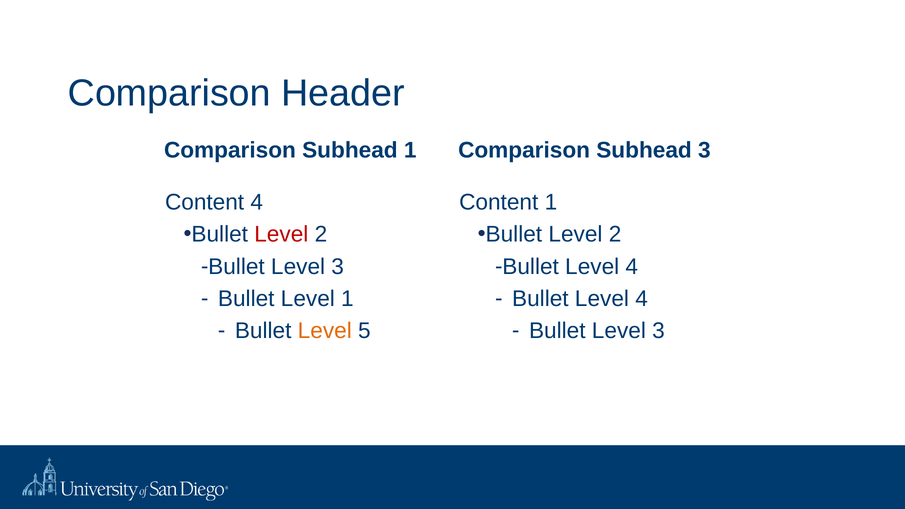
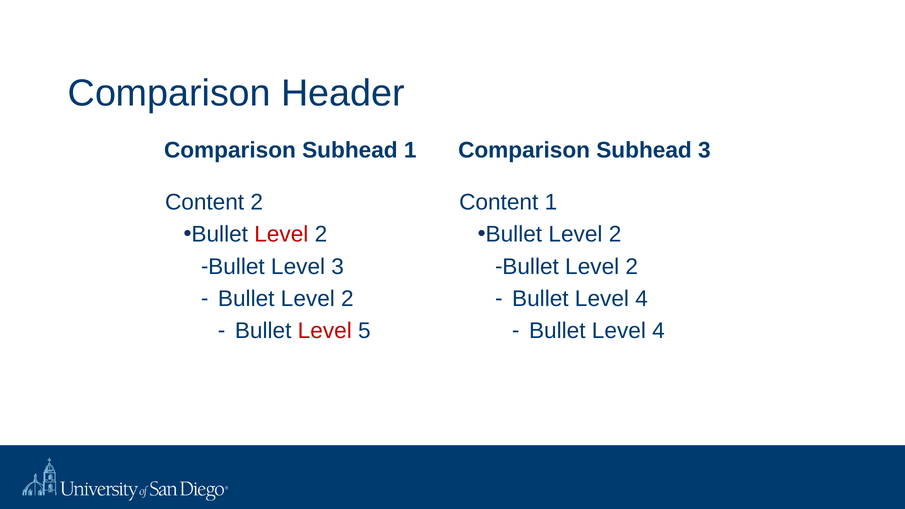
Content 4: 4 -> 2
4 at (632, 267): 4 -> 2
1 at (347, 299): 1 -> 2
Level at (325, 331) colour: orange -> red
3 at (659, 331): 3 -> 4
